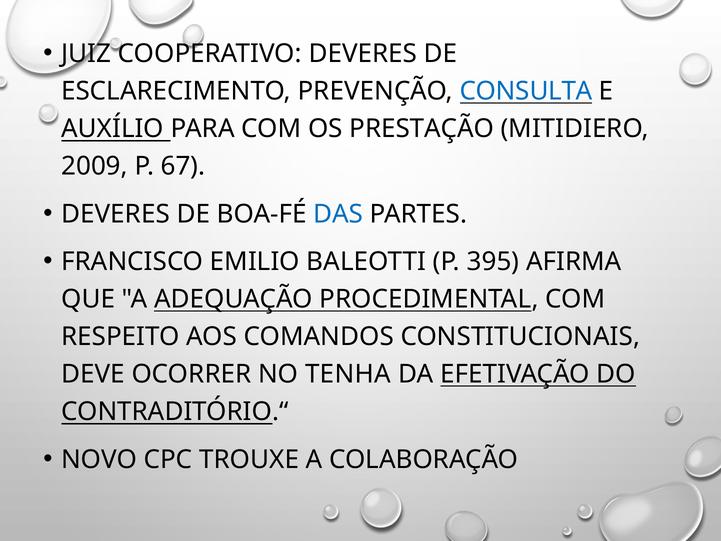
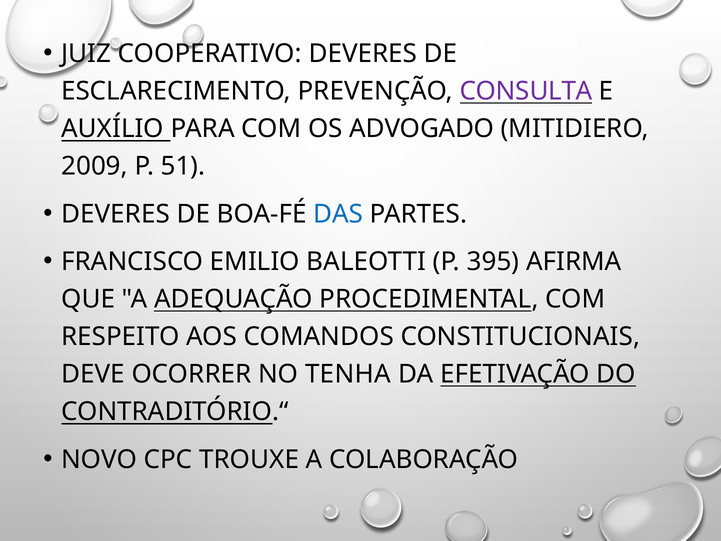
CONSULTA colour: blue -> purple
PRESTAÇÃO: PRESTAÇÃO -> ADVOGADO
67: 67 -> 51
